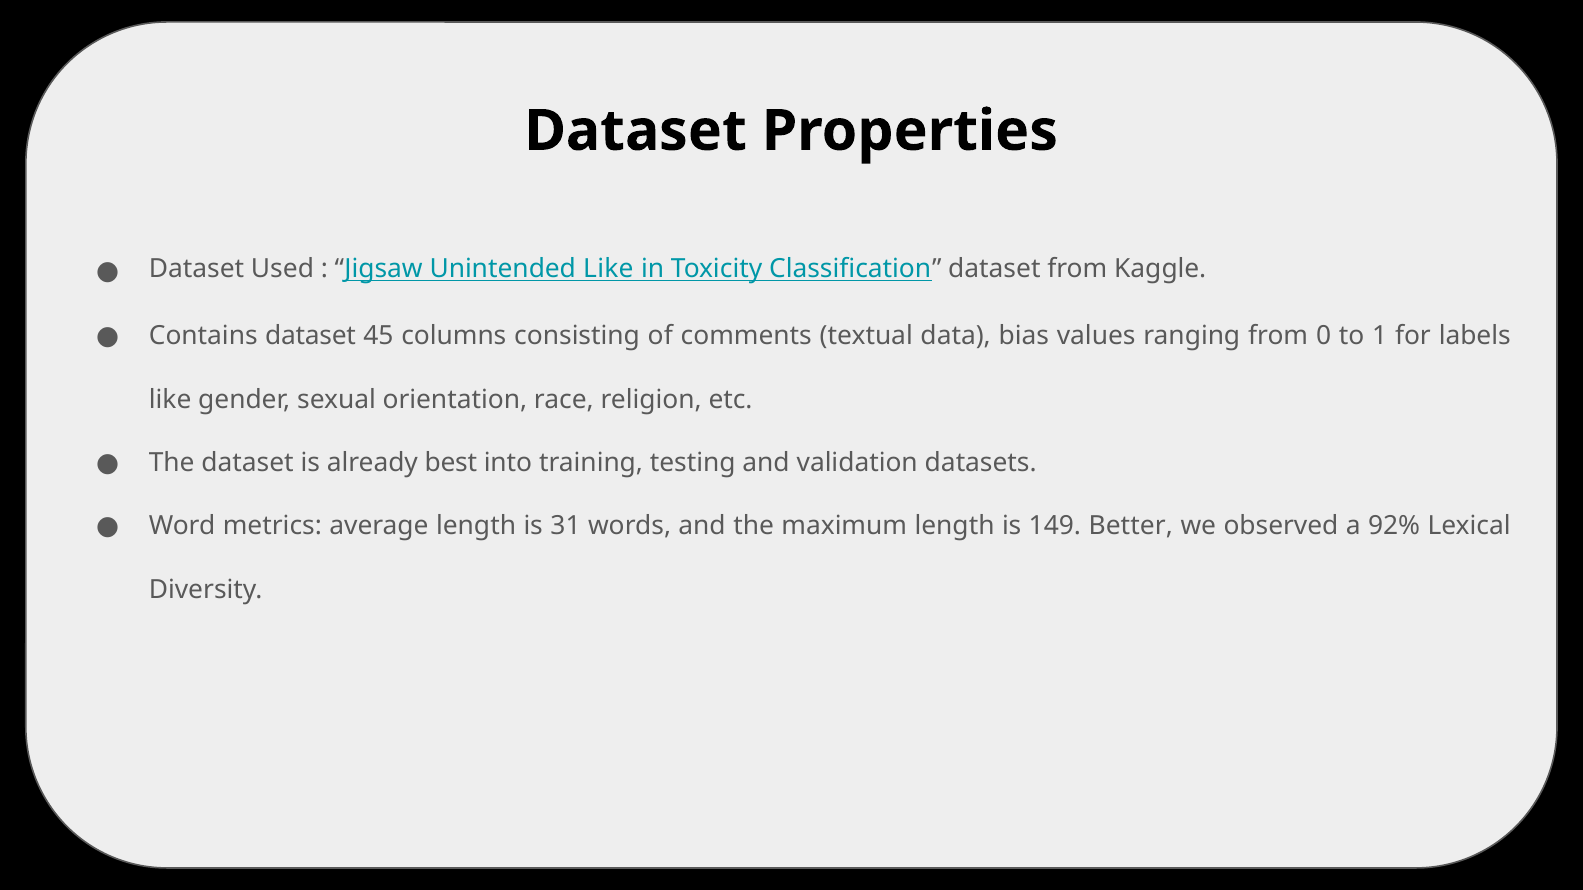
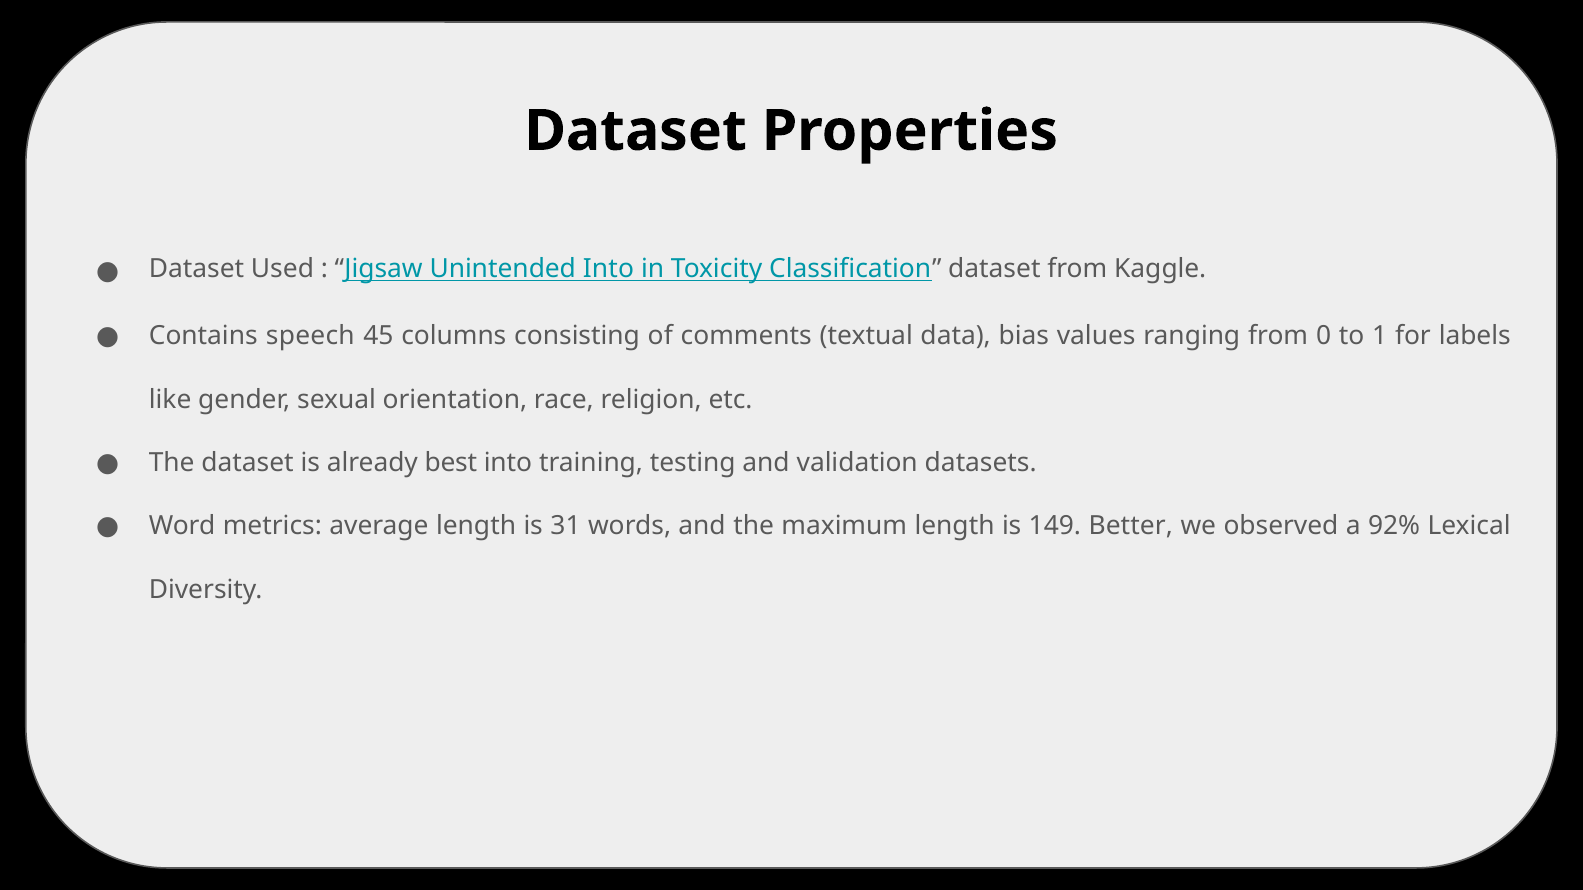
Unintended Like: Like -> Into
Contains dataset: dataset -> speech
